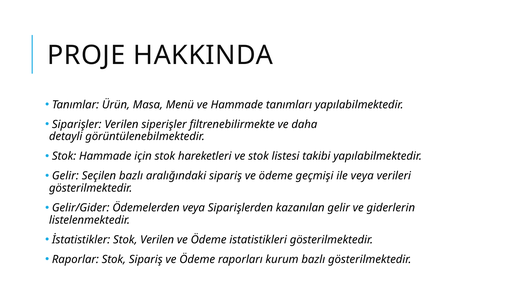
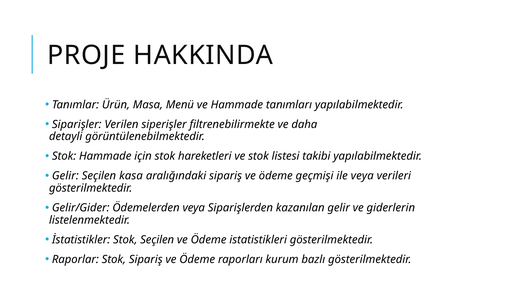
Seçilen bazlı: bazlı -> kasa
Stok Verilen: Verilen -> Seçilen
